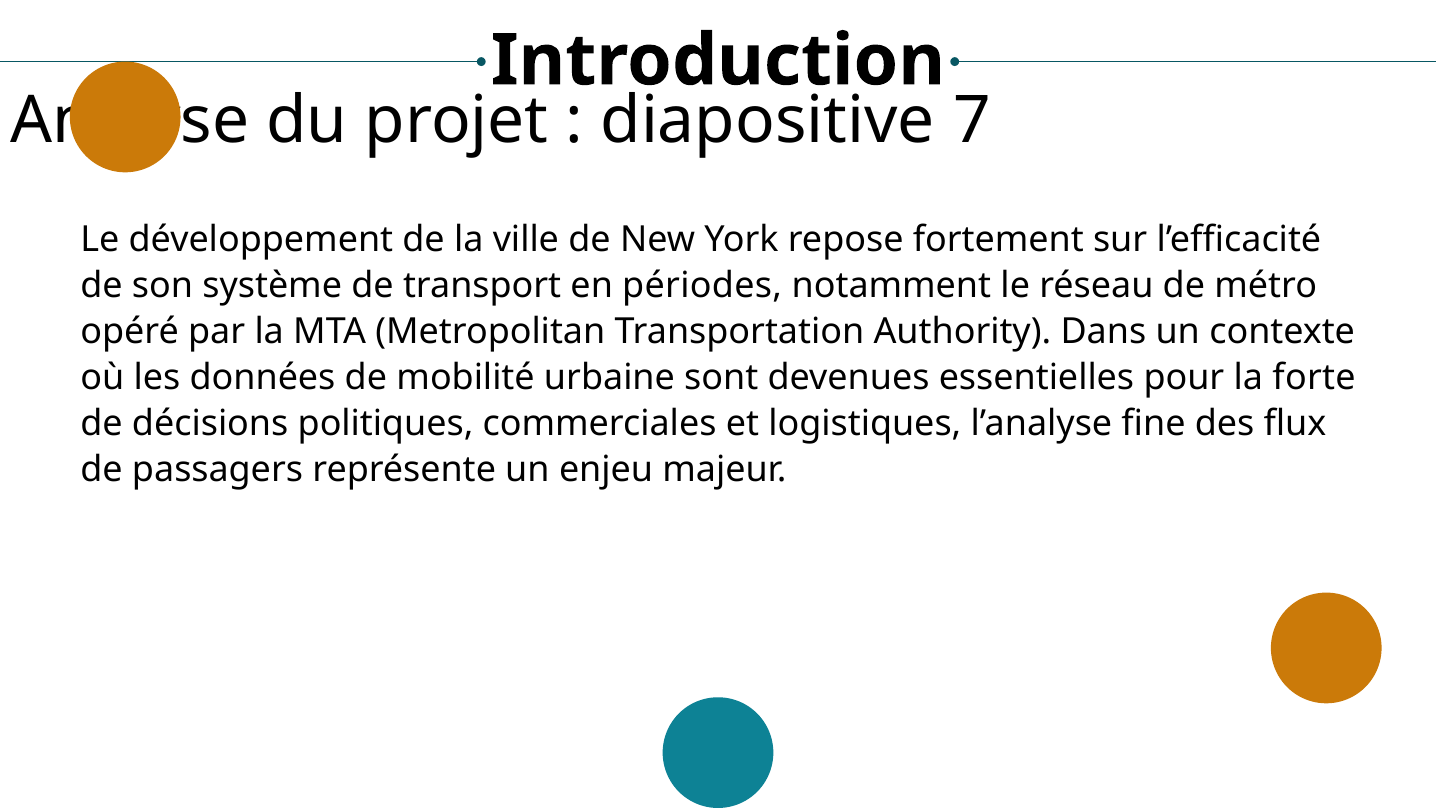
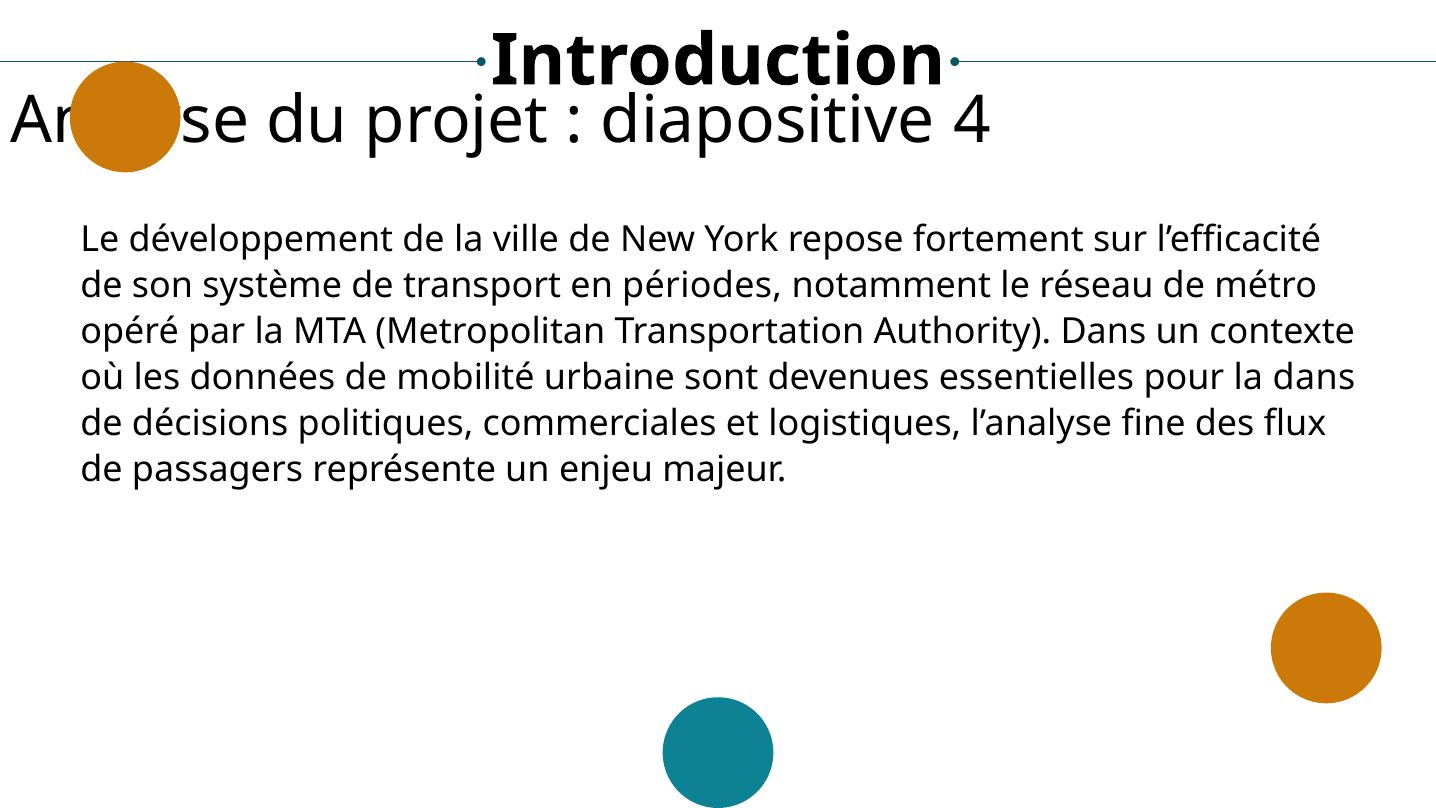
7: 7 -> 4
la forte: forte -> dans
